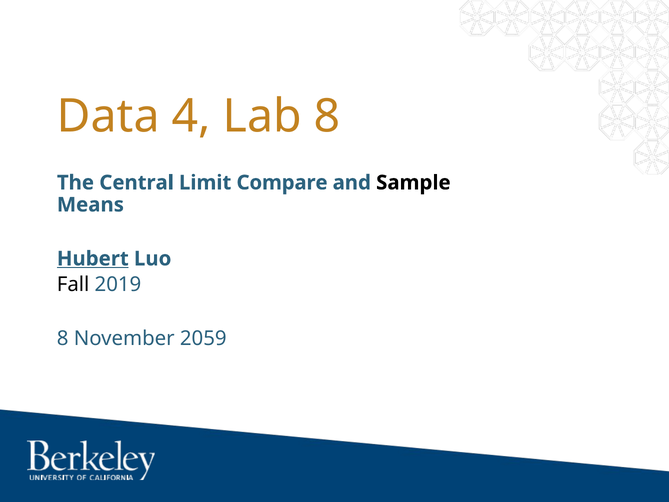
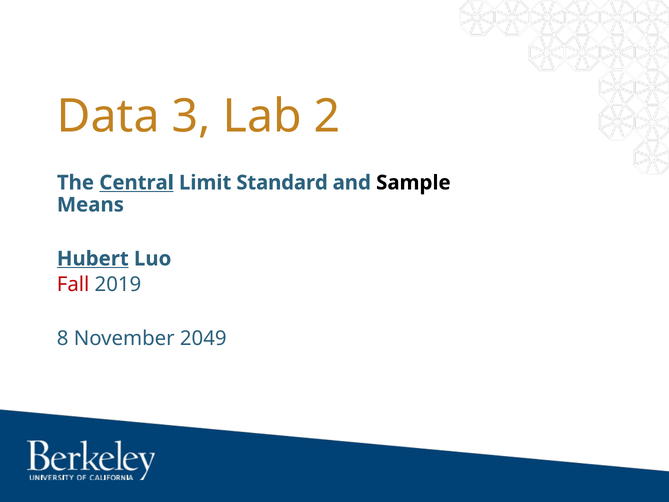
4: 4 -> 3
Lab 8: 8 -> 2
Central underline: none -> present
Compare: Compare -> Standard
Fall colour: black -> red
2059: 2059 -> 2049
